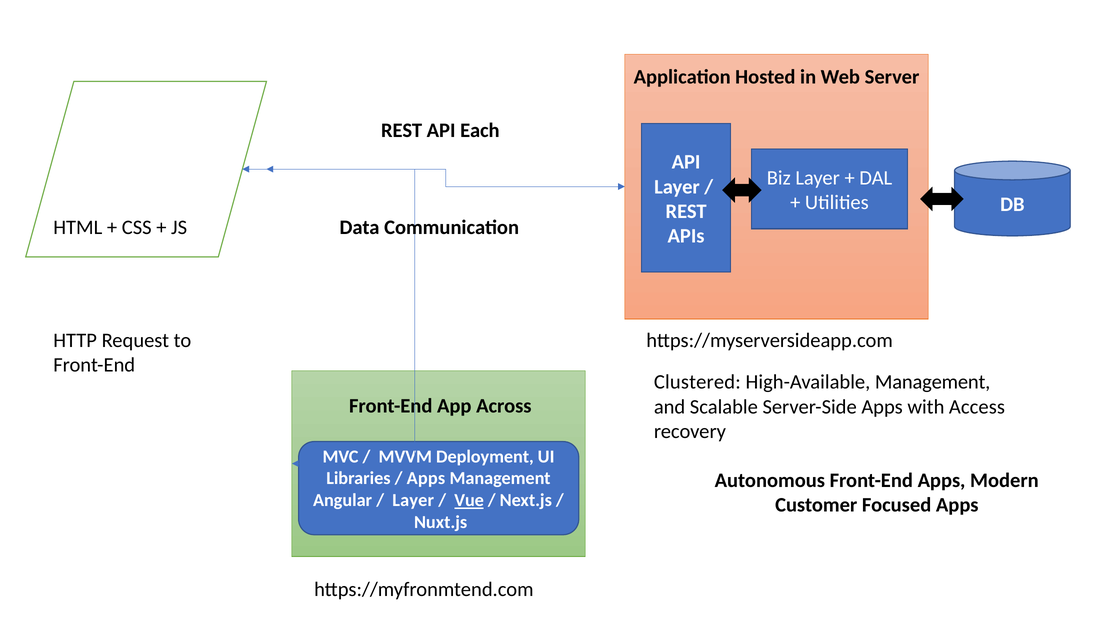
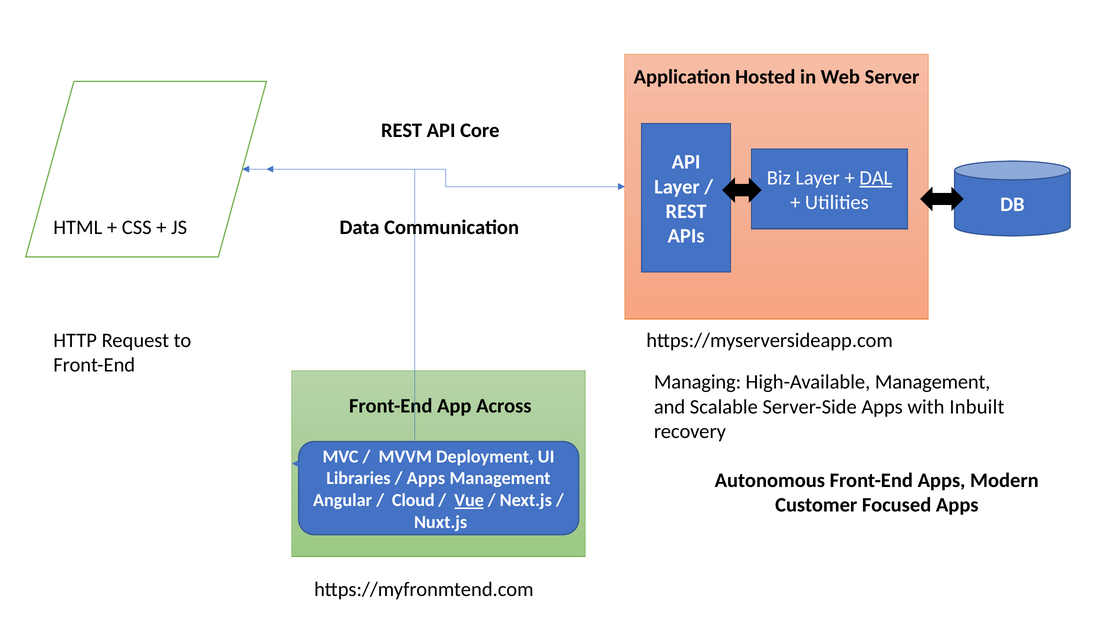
Each: Each -> Core
DAL underline: none -> present
Clustered: Clustered -> Managing
Access: Access -> Inbuilt
Layer at (413, 500): Layer -> Cloud
